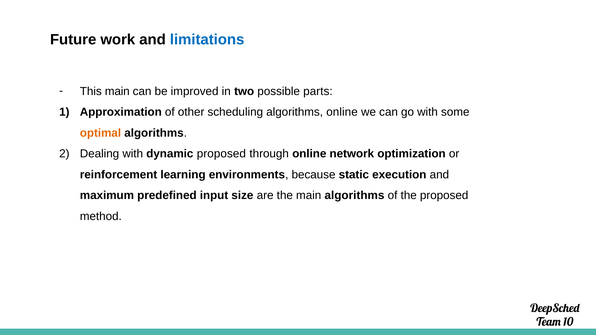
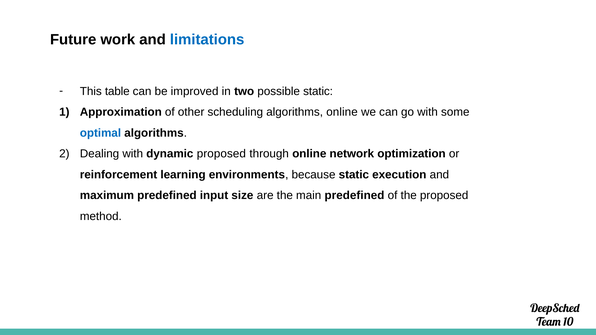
This main: main -> table
possible parts: parts -> static
optimal colour: orange -> blue
main algorithms: algorithms -> predefined
